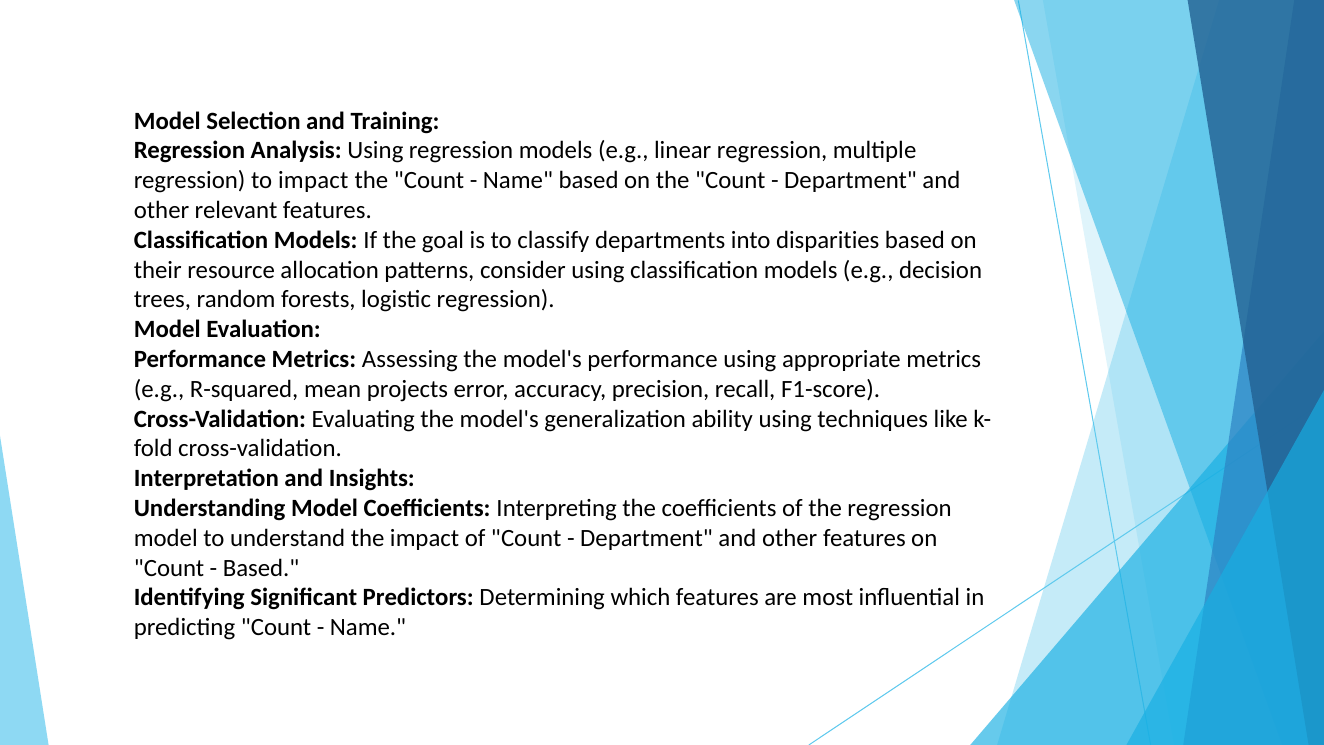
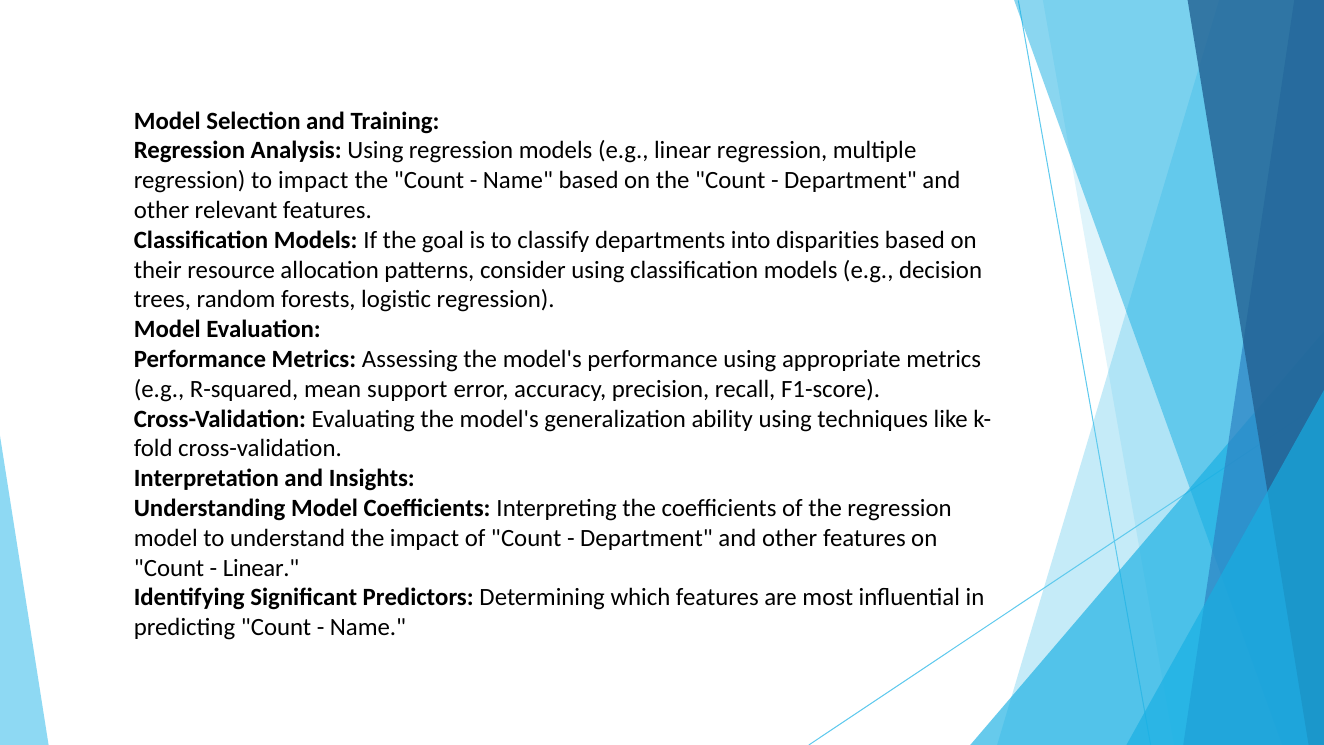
projects: projects -> support
Based at (261, 568): Based -> Linear
